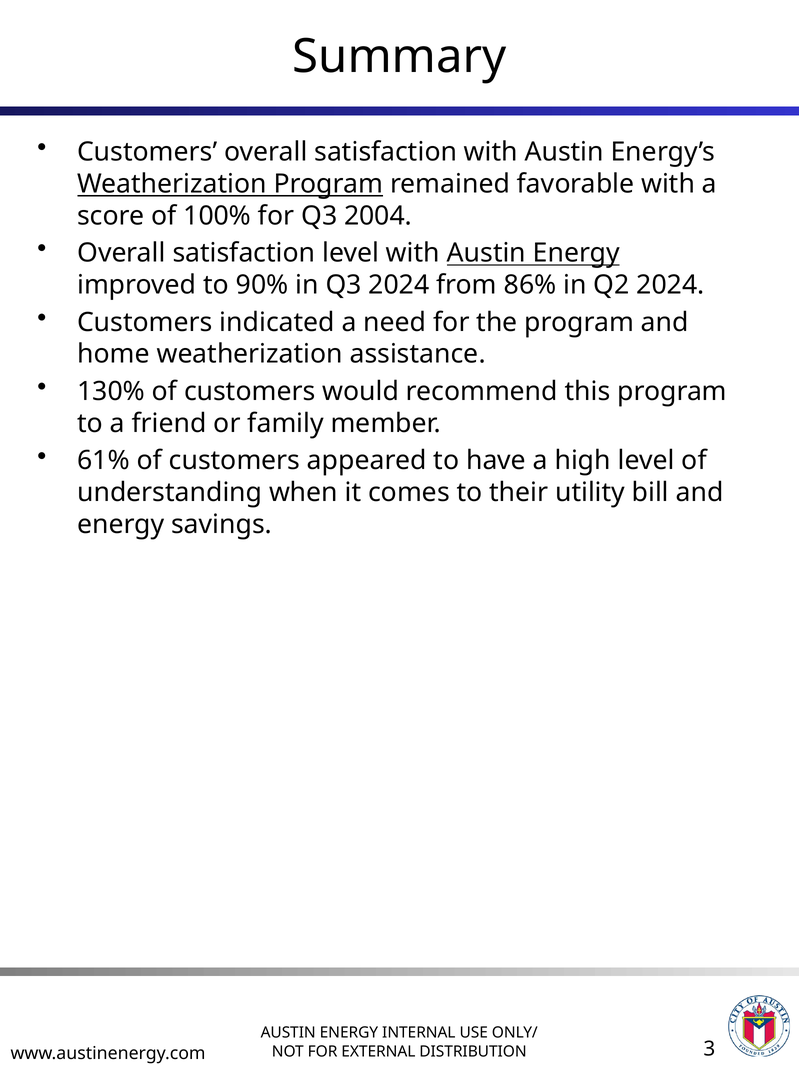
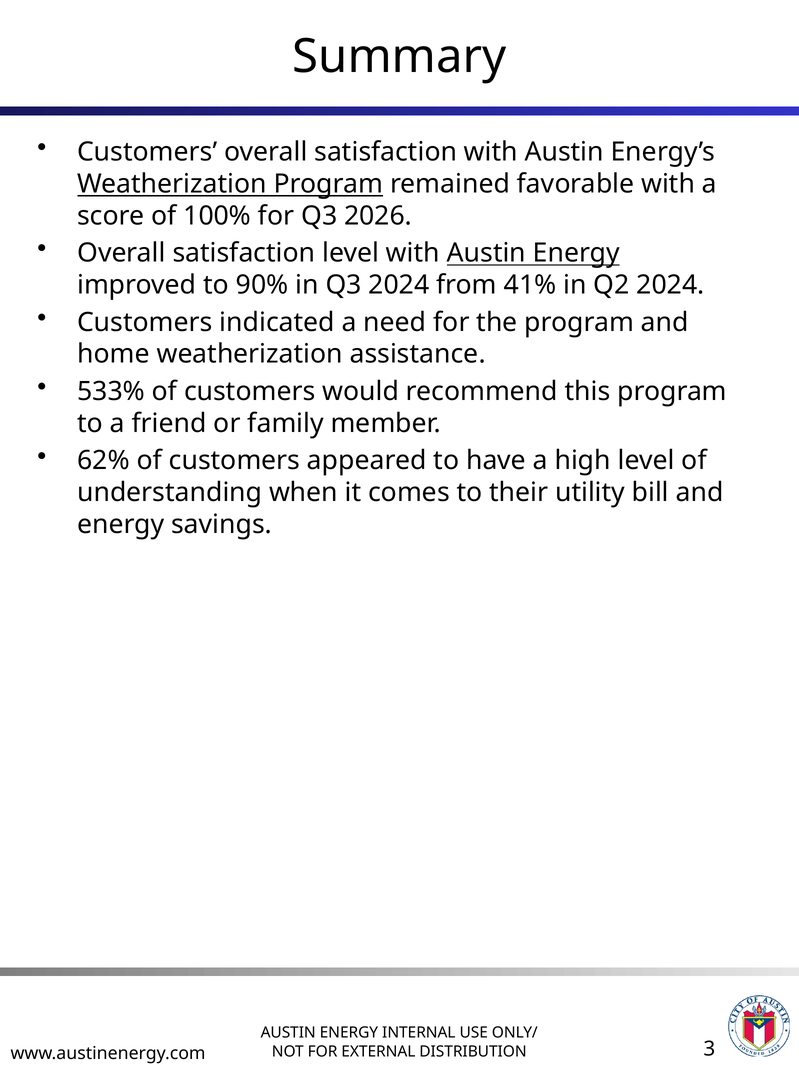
2004: 2004 -> 2026
86%: 86% -> 41%
130%: 130% -> 533%
61%: 61% -> 62%
